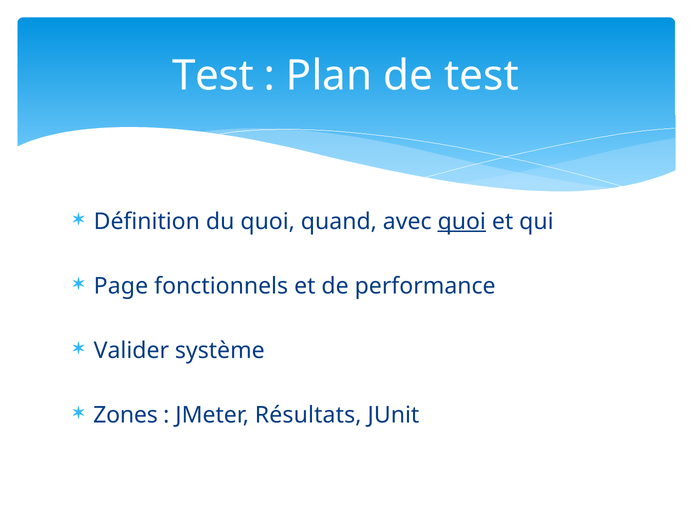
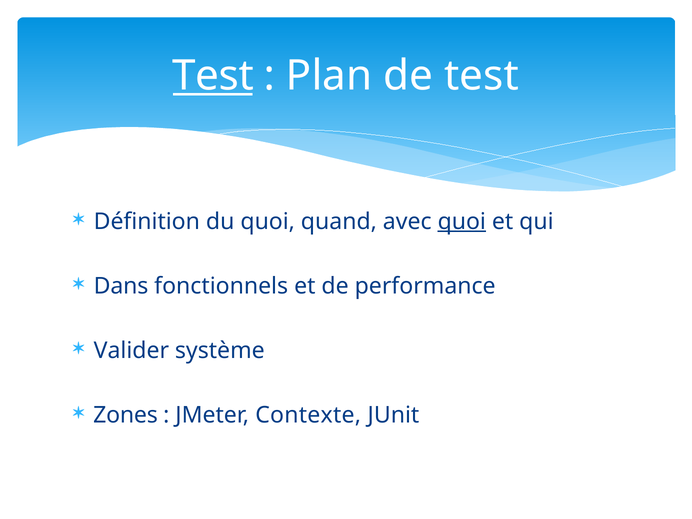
Test at (213, 76) underline: none -> present
Page: Page -> Dans
Résultats: Résultats -> Contexte
